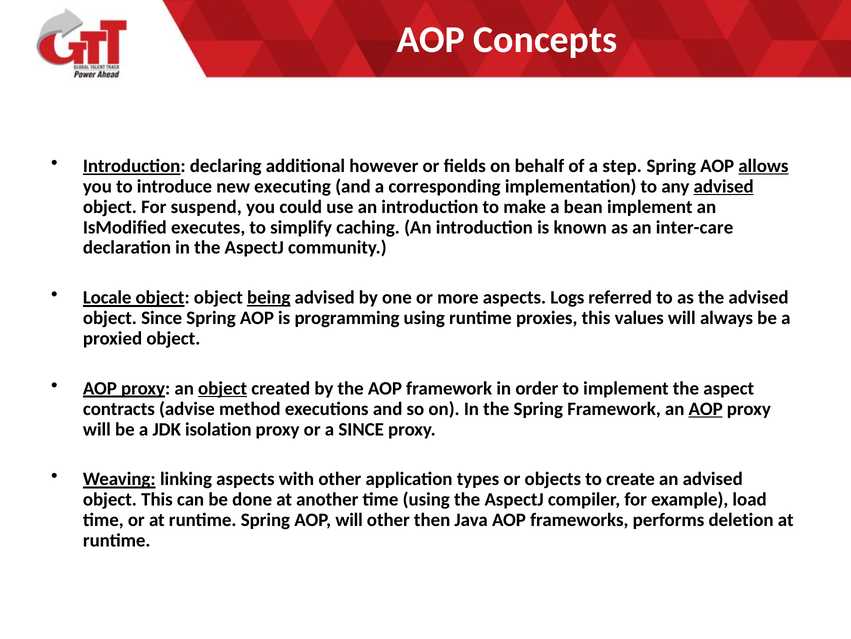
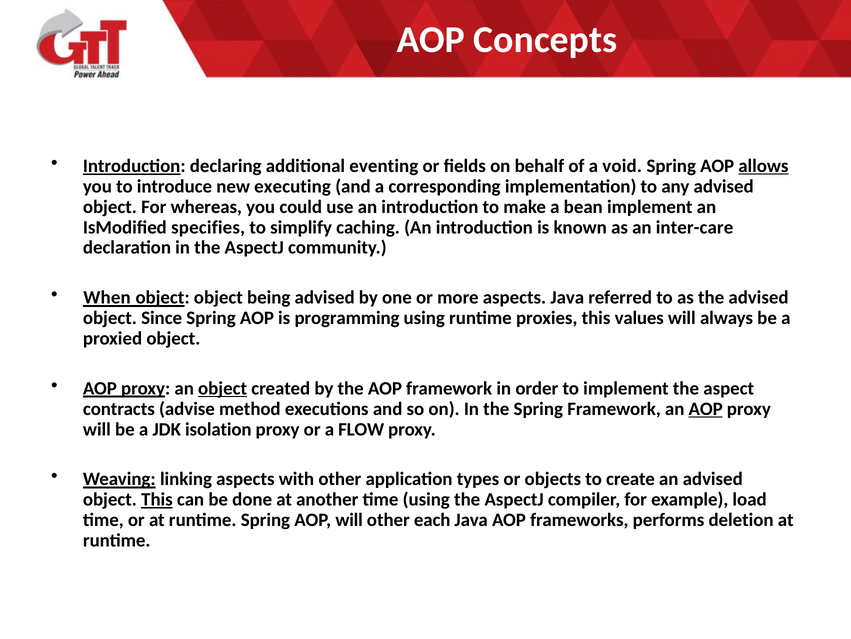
however: however -> eventing
step: step -> void
advised at (724, 186) underline: present -> none
suspend: suspend -> whereas
executes: executes -> specifies
Locale: Locale -> When
being underline: present -> none
aspects Logs: Logs -> Java
a SINCE: SINCE -> FLOW
This at (157, 499) underline: none -> present
then: then -> each
